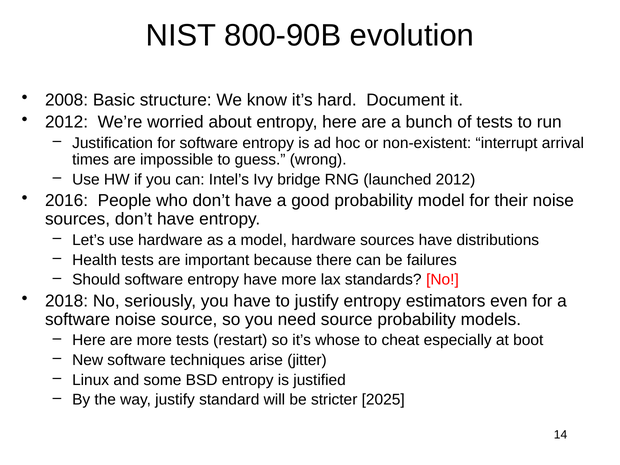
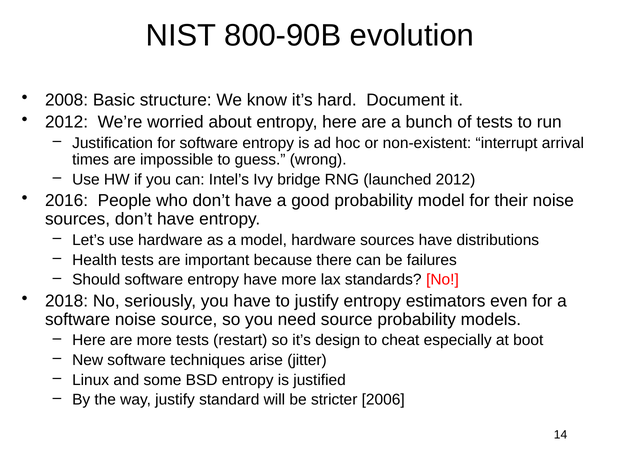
whose: whose -> design
2025: 2025 -> 2006
